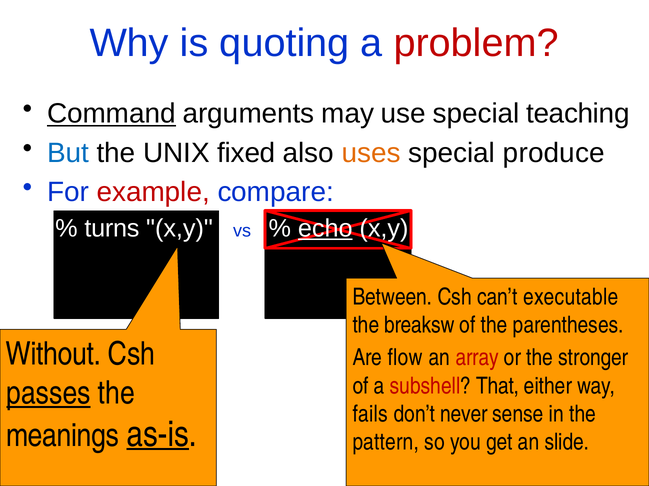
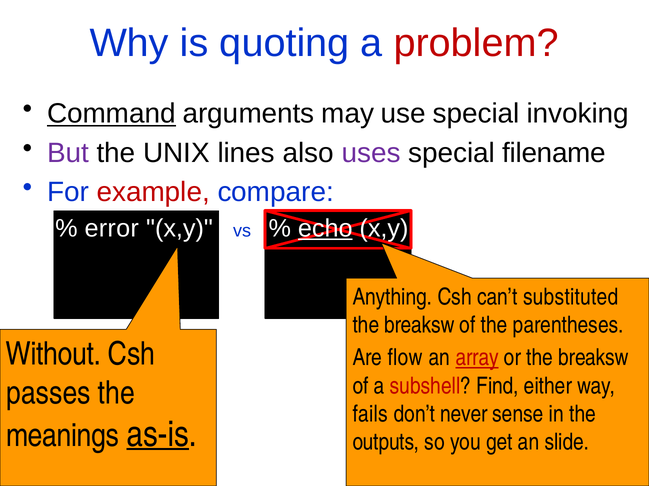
teaching: teaching -> invoking
But colour: blue -> purple
fixed: fixed -> lines
uses colour: orange -> purple
produce: produce -> filename
turns: turns -> error
Between: Between -> Anything
executable: executable -> substituted
array underline: none -> present
or the stronger: stronger -> breaksw
That: That -> Find
passes underline: present -> none
pattern: pattern -> outputs
